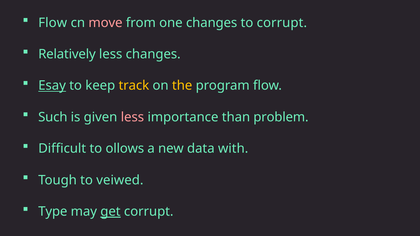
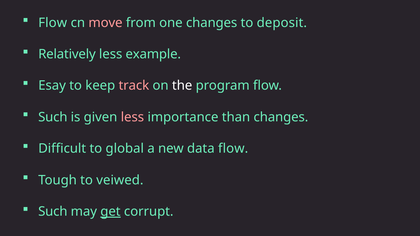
to corrupt: corrupt -> deposit
less changes: changes -> example
Esay underline: present -> none
track colour: yellow -> pink
the colour: yellow -> white
than problem: problem -> changes
ollows: ollows -> global
data with: with -> flow
Type at (53, 212): Type -> Such
